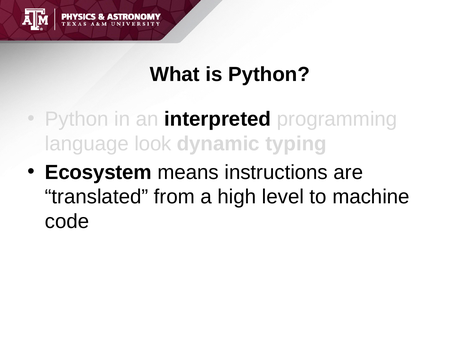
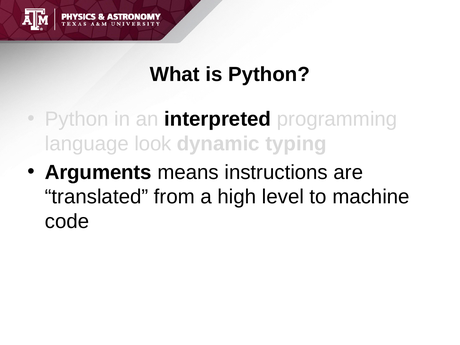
Ecosystem: Ecosystem -> Arguments
